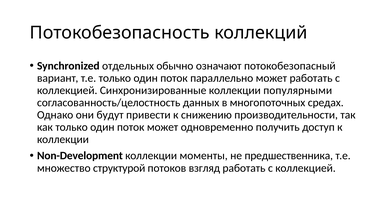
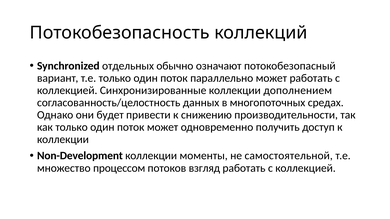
популярными: популярными -> дополнением
будут: будут -> будет
предшественника: предшественника -> самостоятельной
структурой: структурой -> процессом
